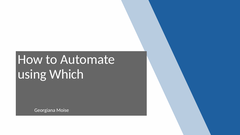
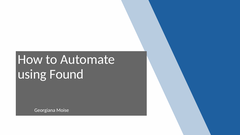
Which: Which -> Found
